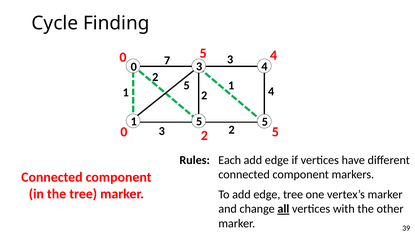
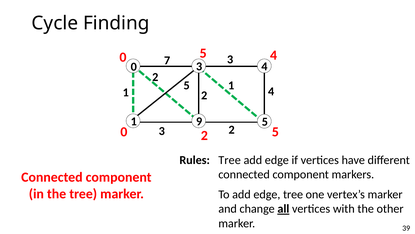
1 5: 5 -> 9
Each at (230, 160): Each -> Tree
